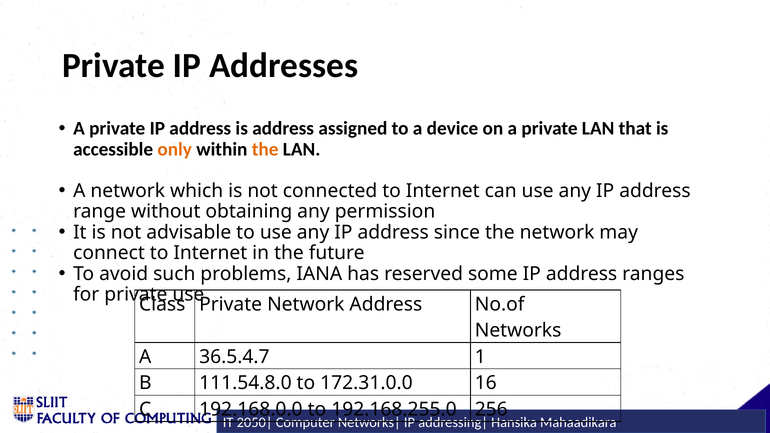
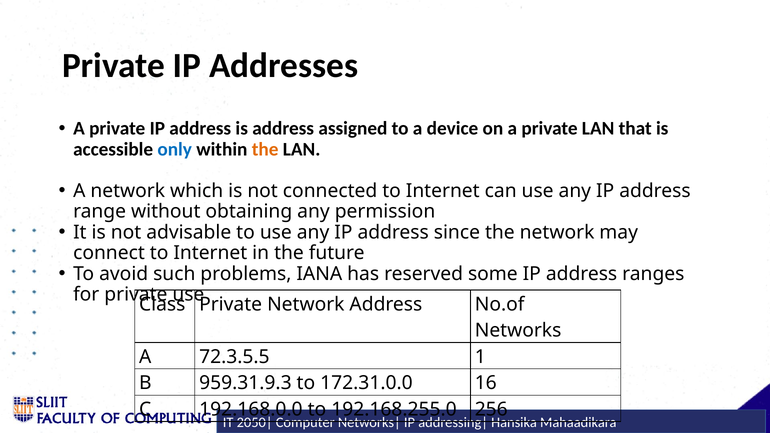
only colour: orange -> blue
36.5.4.7: 36.5.4.7 -> 72.3.5.5
111.54.8.0: 111.54.8.0 -> 959.31.9.3
